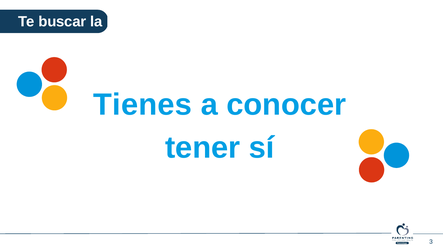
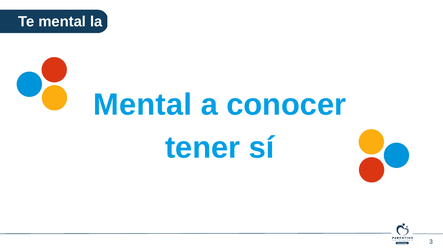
Te buscar: buscar -> mental
Tienes at (143, 105): Tienes -> Mental
